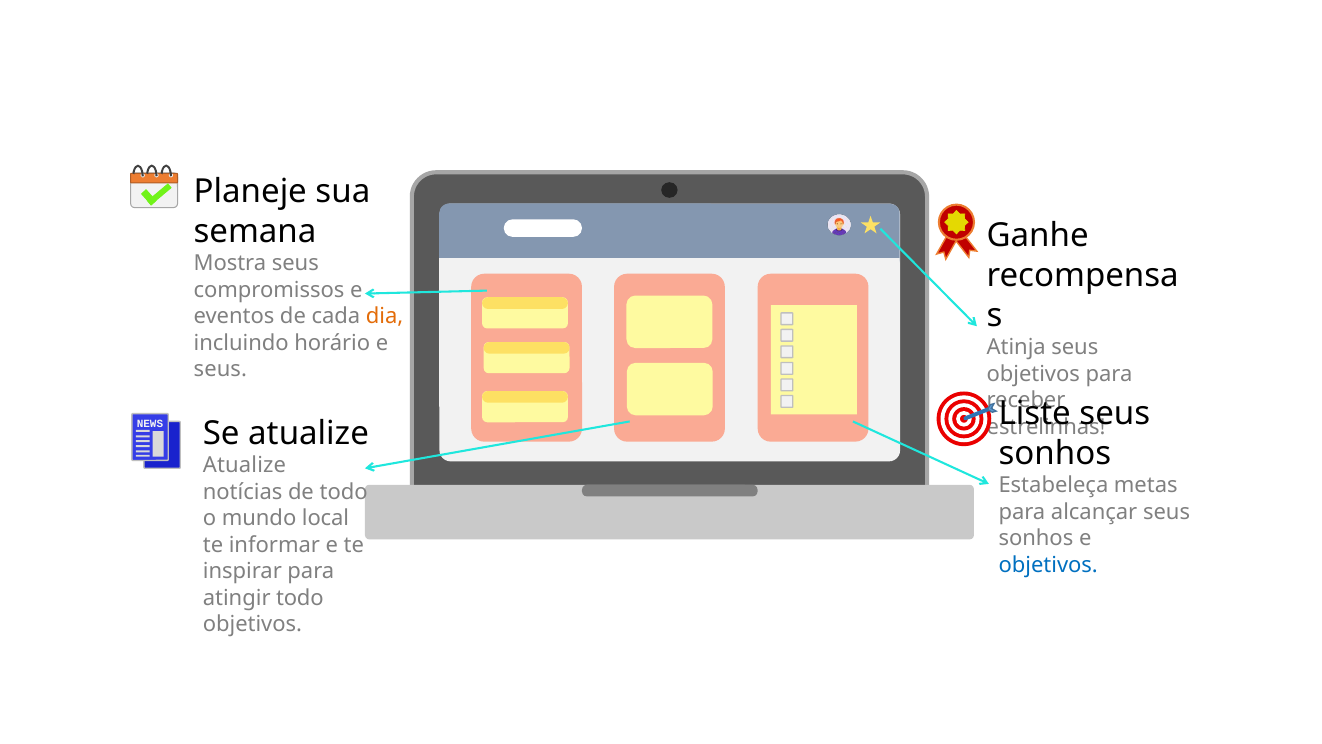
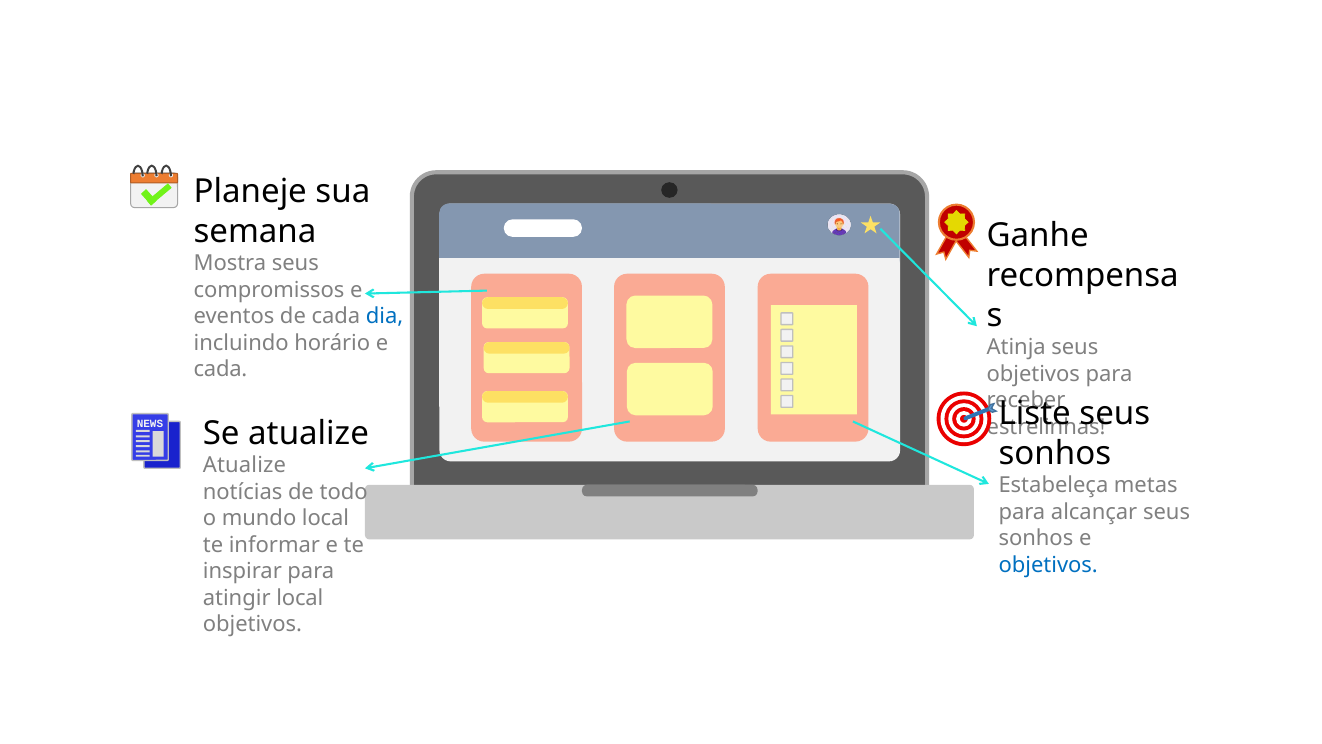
dia colour: orange -> blue
seus at (220, 369): seus -> cada
atingir todo: todo -> local
